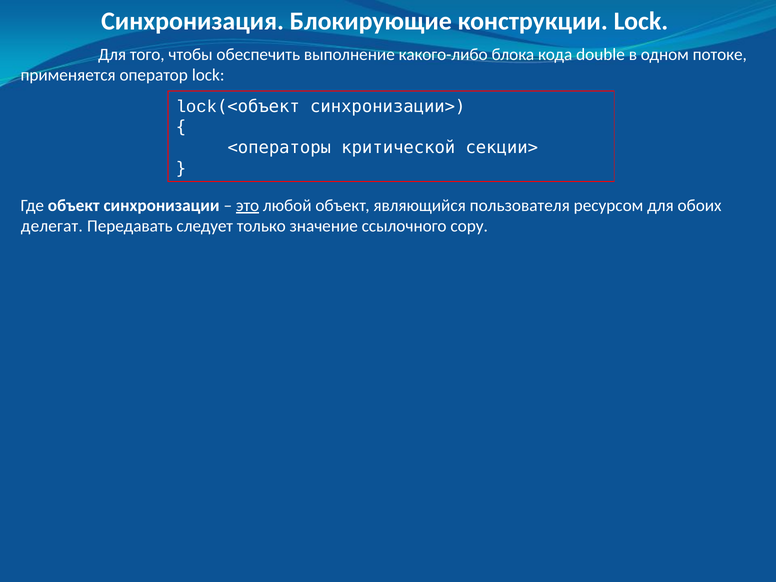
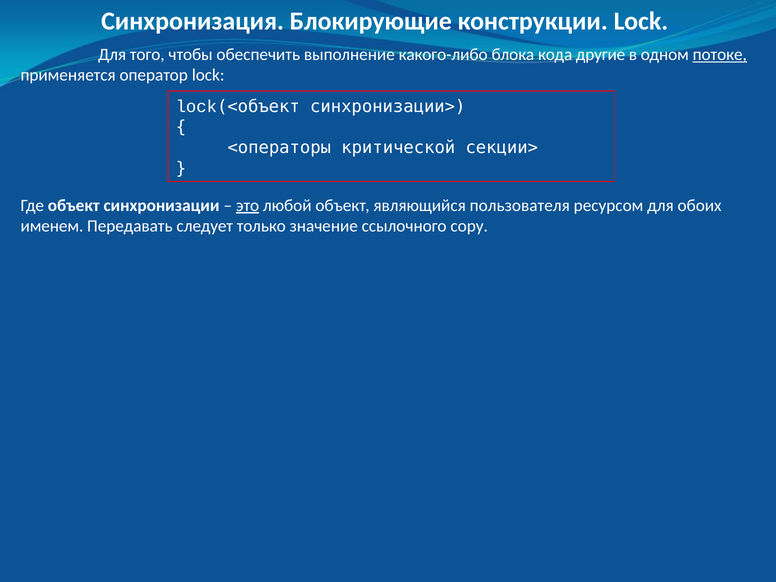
double: double -> другие
потоке underline: none -> present
делегат: делегат -> именем
